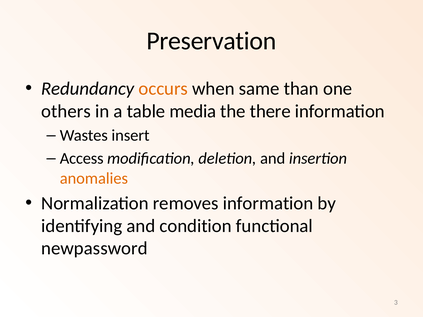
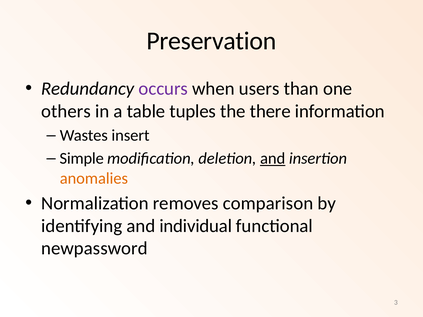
occurs colour: orange -> purple
same: same -> users
media: media -> tuples
Access: Access -> Simple
and at (273, 159) underline: none -> present
removes information: information -> comparison
condition: condition -> individual
